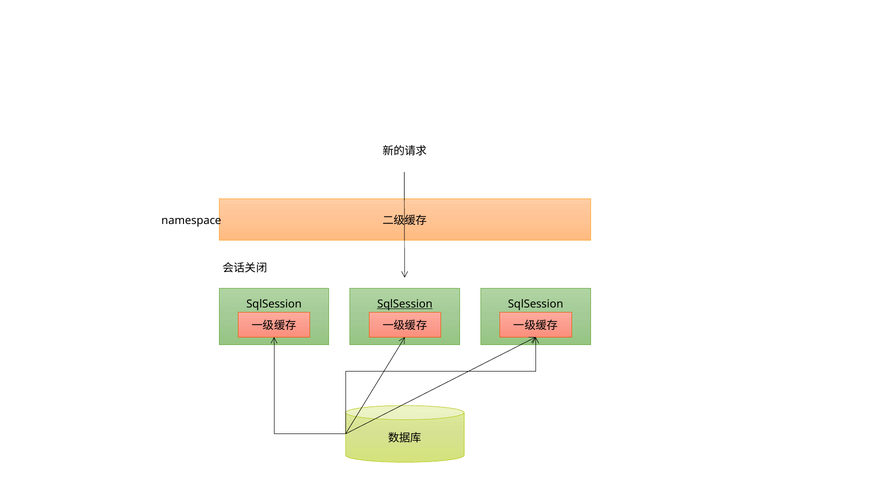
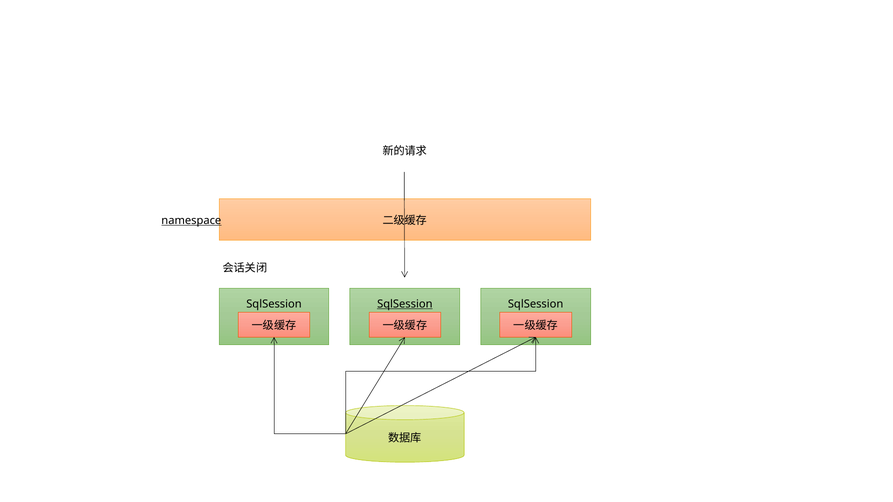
namespace underline: none -> present
